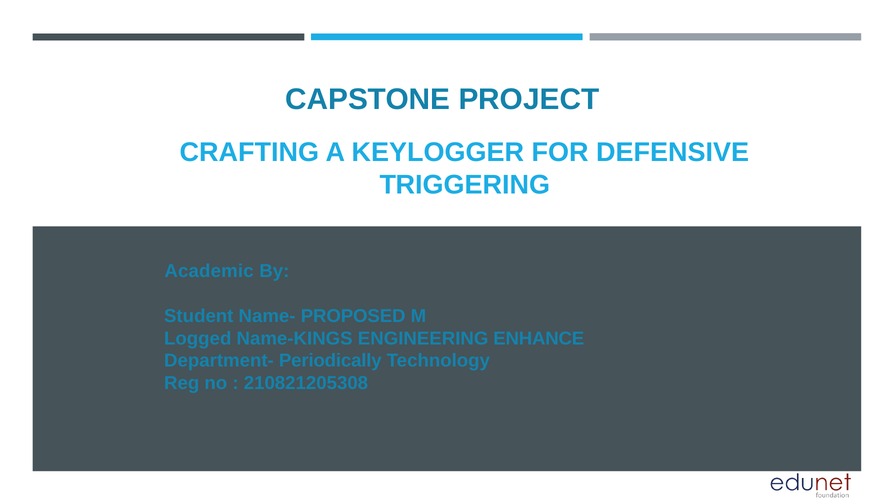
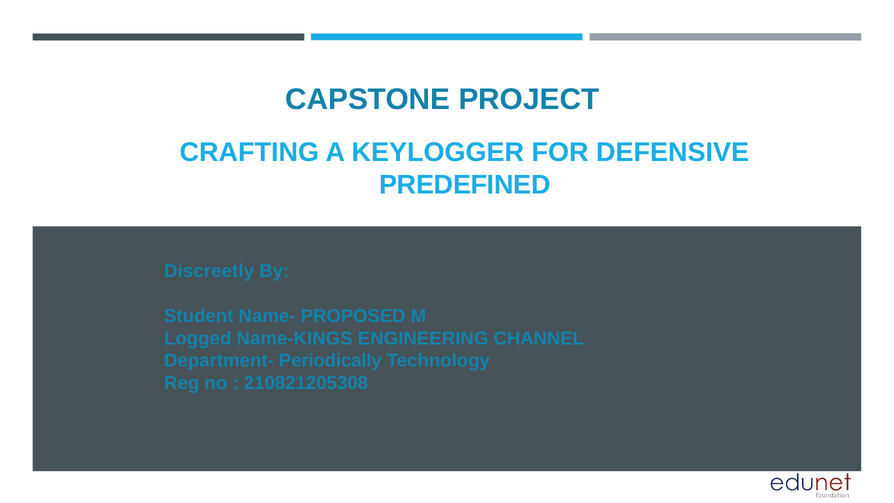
TRIGGERING: TRIGGERING -> PREDEFINED
Academic: Academic -> Discreetly
ENHANCE: ENHANCE -> CHANNEL
